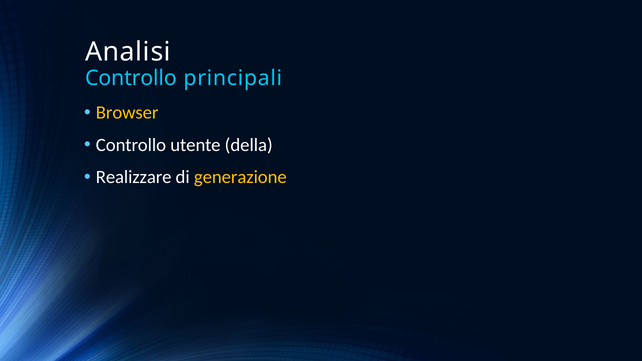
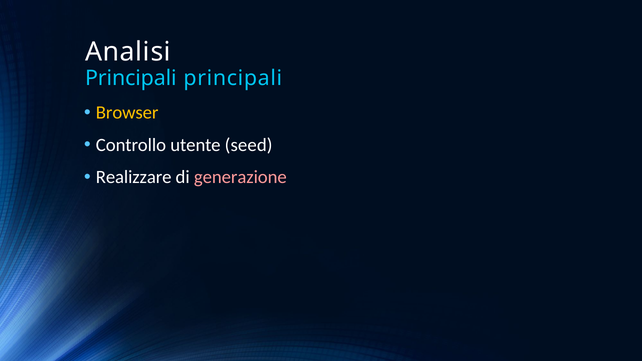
Controllo at (131, 78): Controllo -> Principali
della: della -> seed
generazione colour: yellow -> pink
